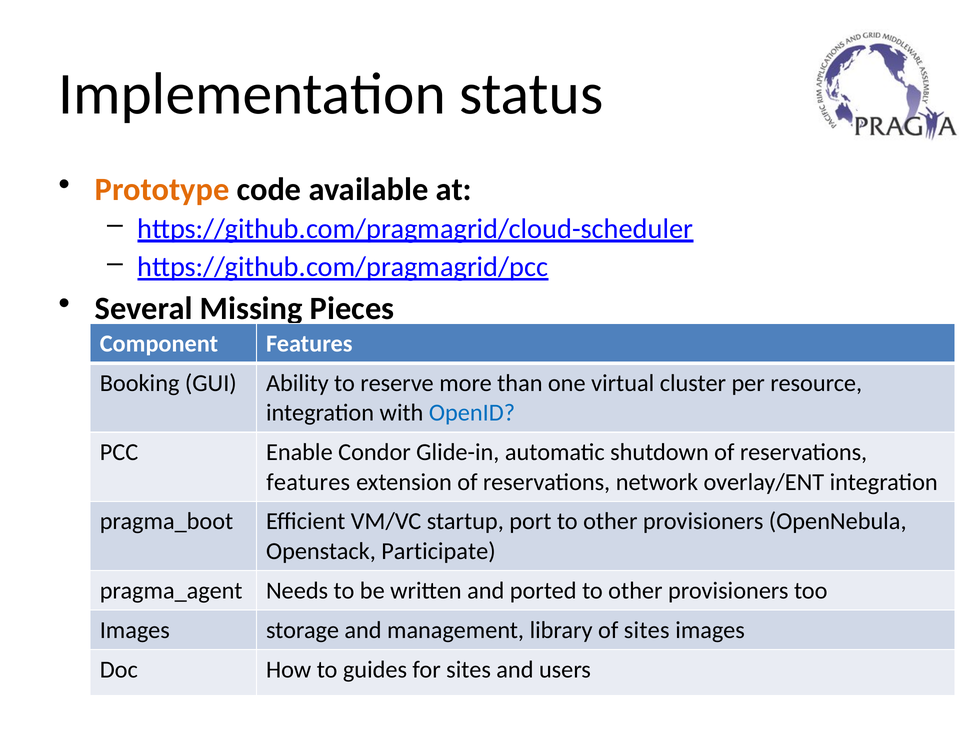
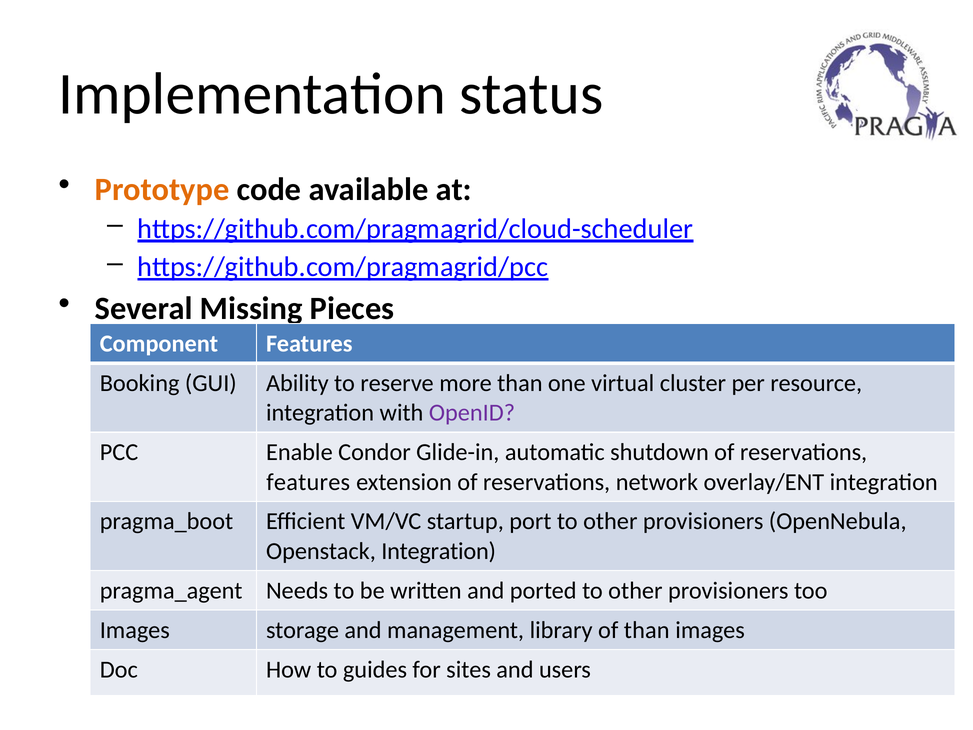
OpenID at (472, 413) colour: blue -> purple
Participate at (438, 551): Participate -> Integration
sites at (647, 630): sites -> than
